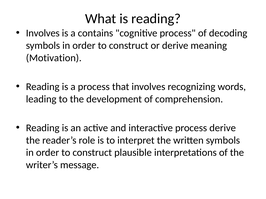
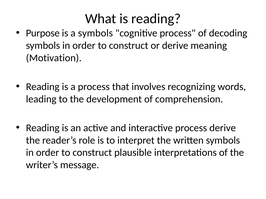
Involves at (43, 33): Involves -> Purpose
a contains: contains -> symbols
